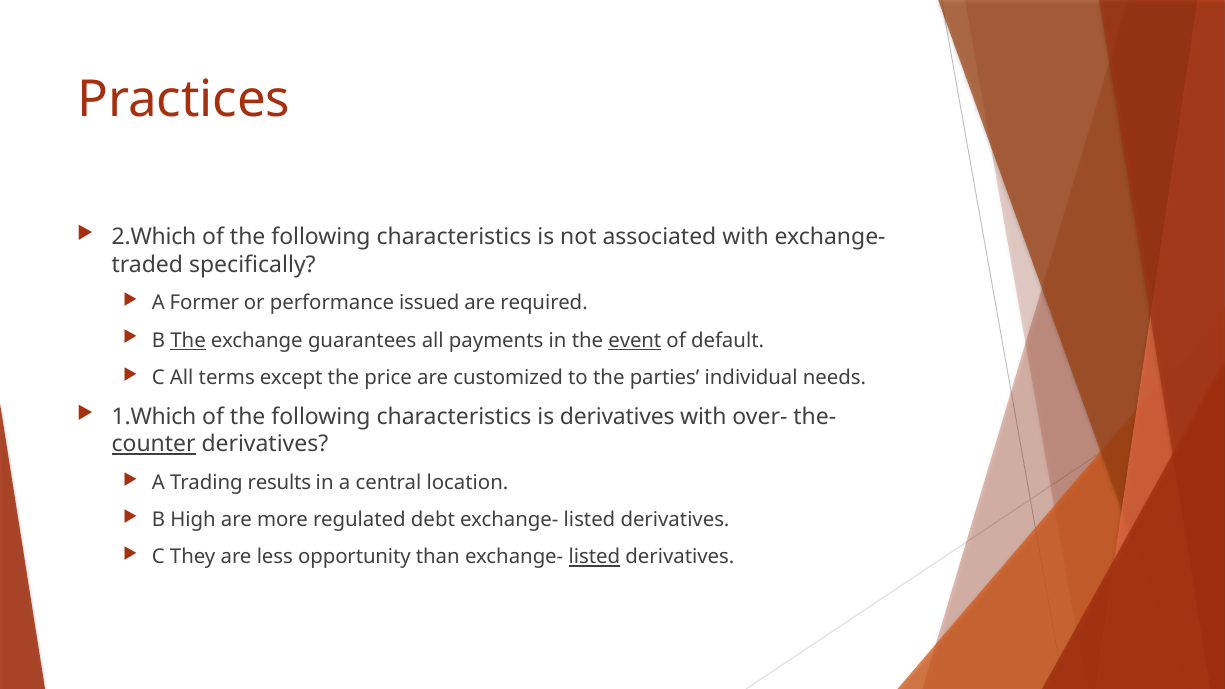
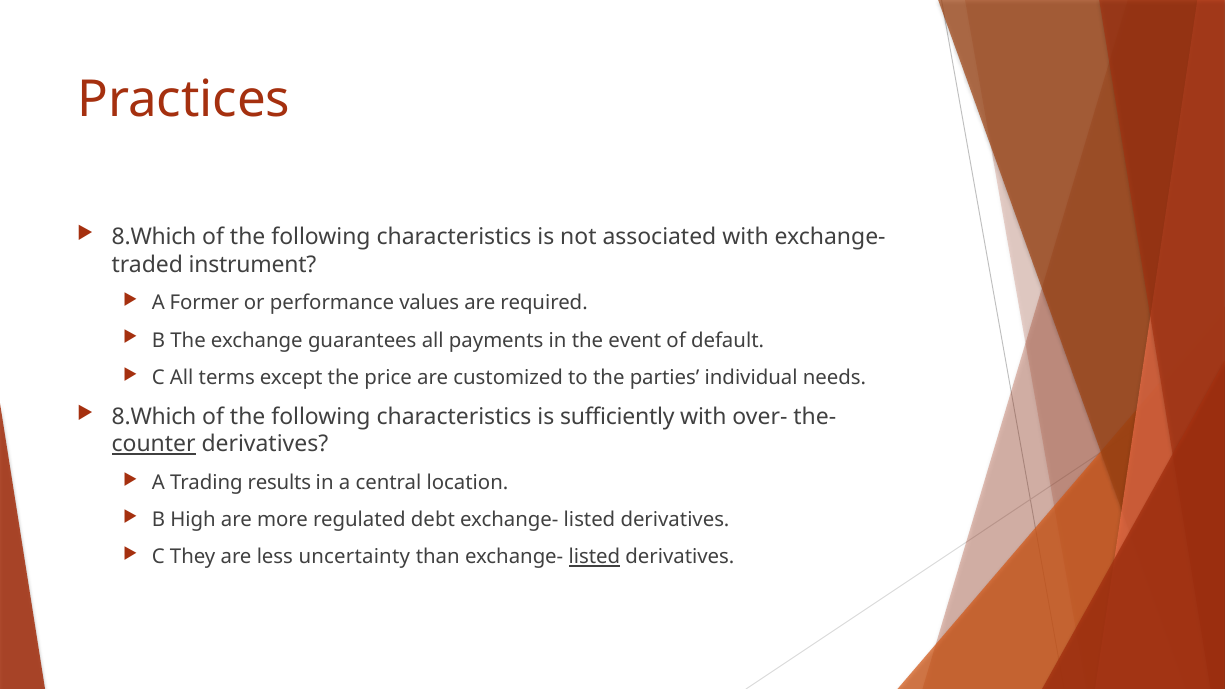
2.Which at (154, 237): 2.Which -> 8.Which
specifically: specifically -> instrument
issued: issued -> values
The at (188, 340) underline: present -> none
event underline: present -> none
1.Which at (154, 417): 1.Which -> 8.Which
is derivatives: derivatives -> sufficiently
opportunity: opportunity -> uncertainty
